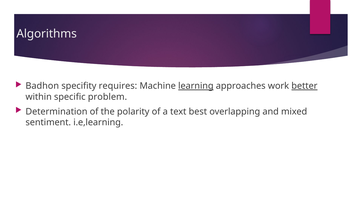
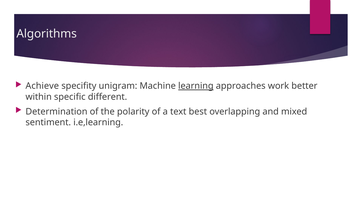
Badhon: Badhon -> Achieve
requires: requires -> unigram
better underline: present -> none
problem: problem -> different
